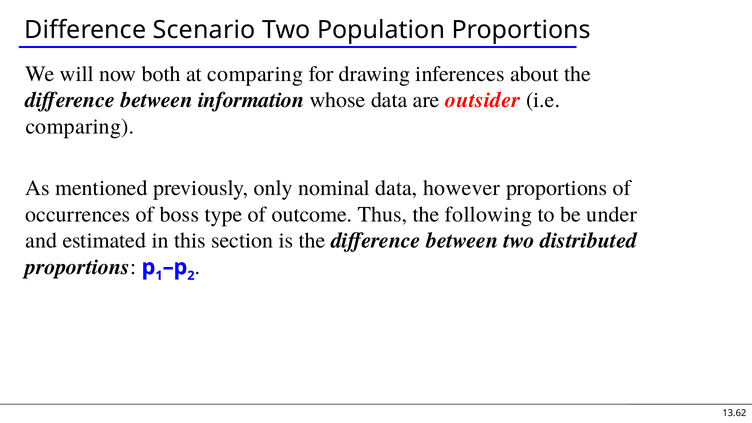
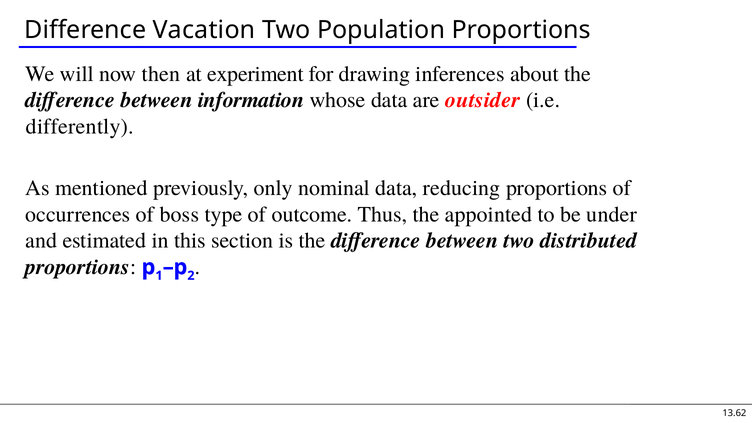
Scenario: Scenario -> Vacation
both: both -> then
at comparing: comparing -> experiment
comparing at (80, 127): comparing -> differently
however: however -> reducing
following: following -> appointed
